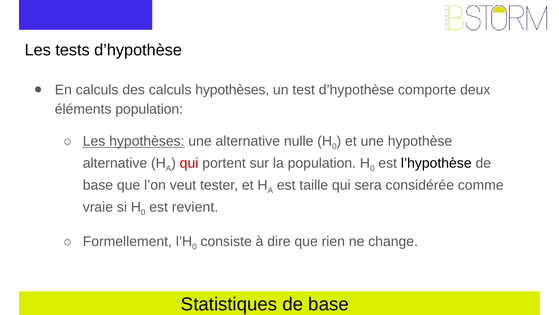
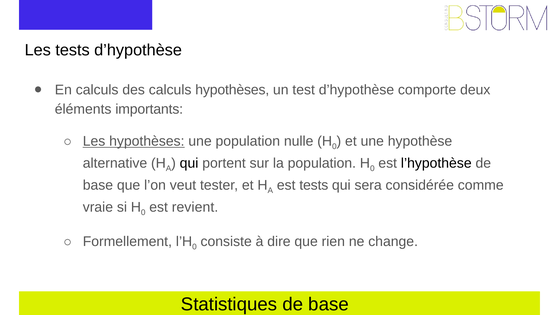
éléments population: population -> importants
une alternative: alternative -> population
qui at (189, 163) colour: red -> black
est taille: taille -> tests
